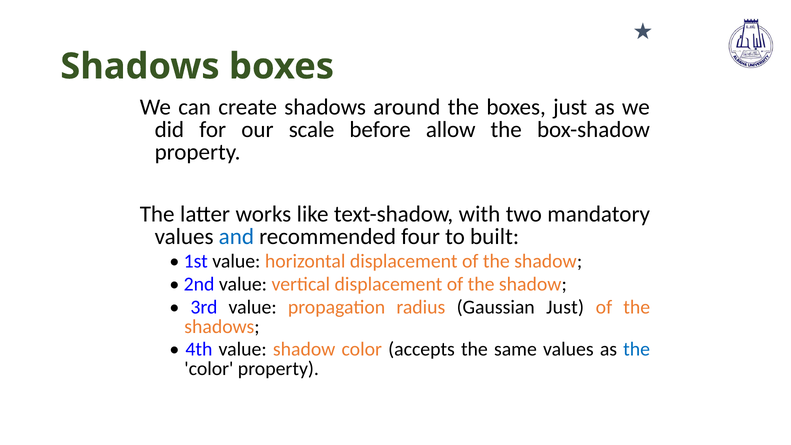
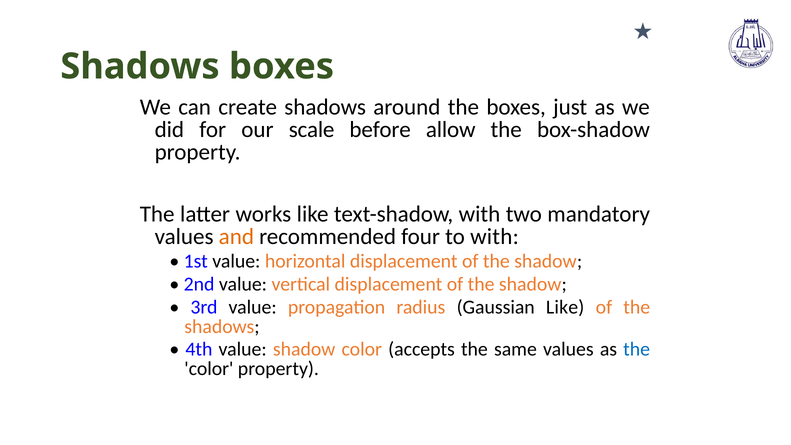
and colour: blue -> orange
to built: built -> with
Gaussian Just: Just -> Like
